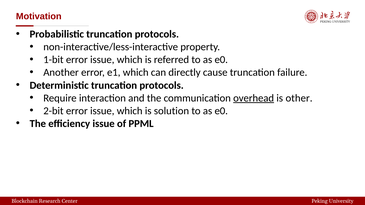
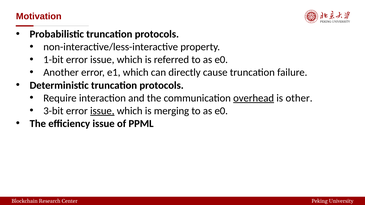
2-bit: 2-bit -> 3-bit
issue at (102, 111) underline: none -> present
solution: solution -> merging
